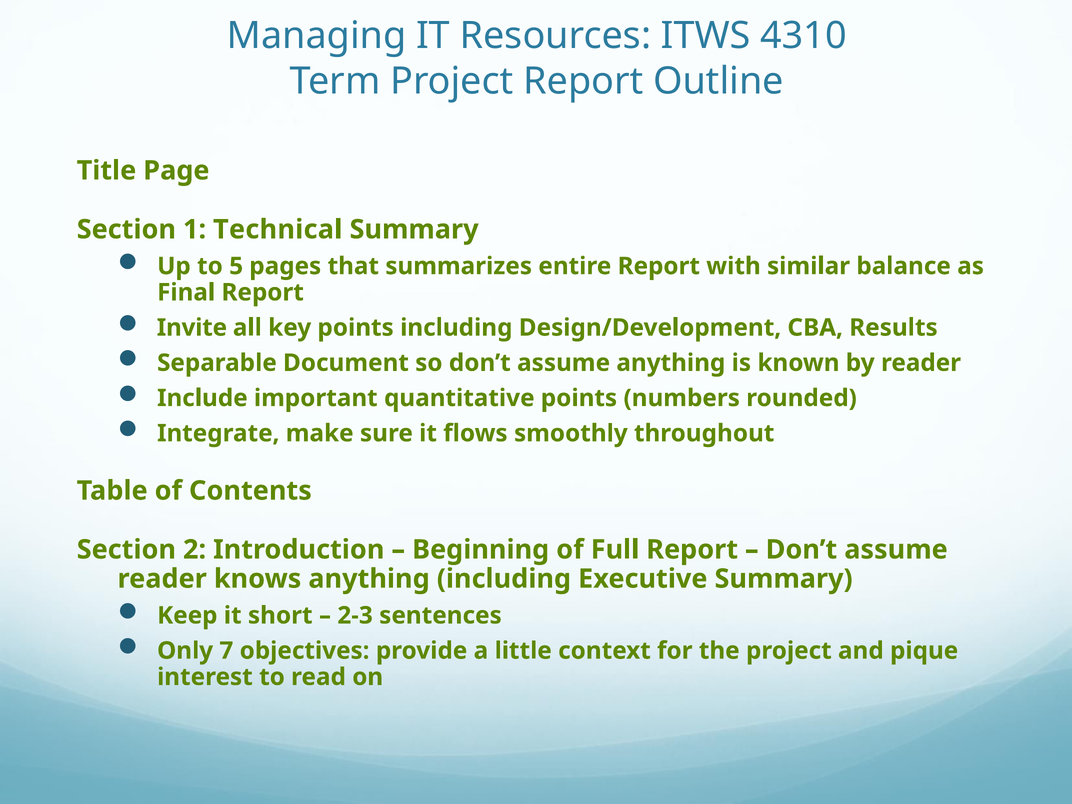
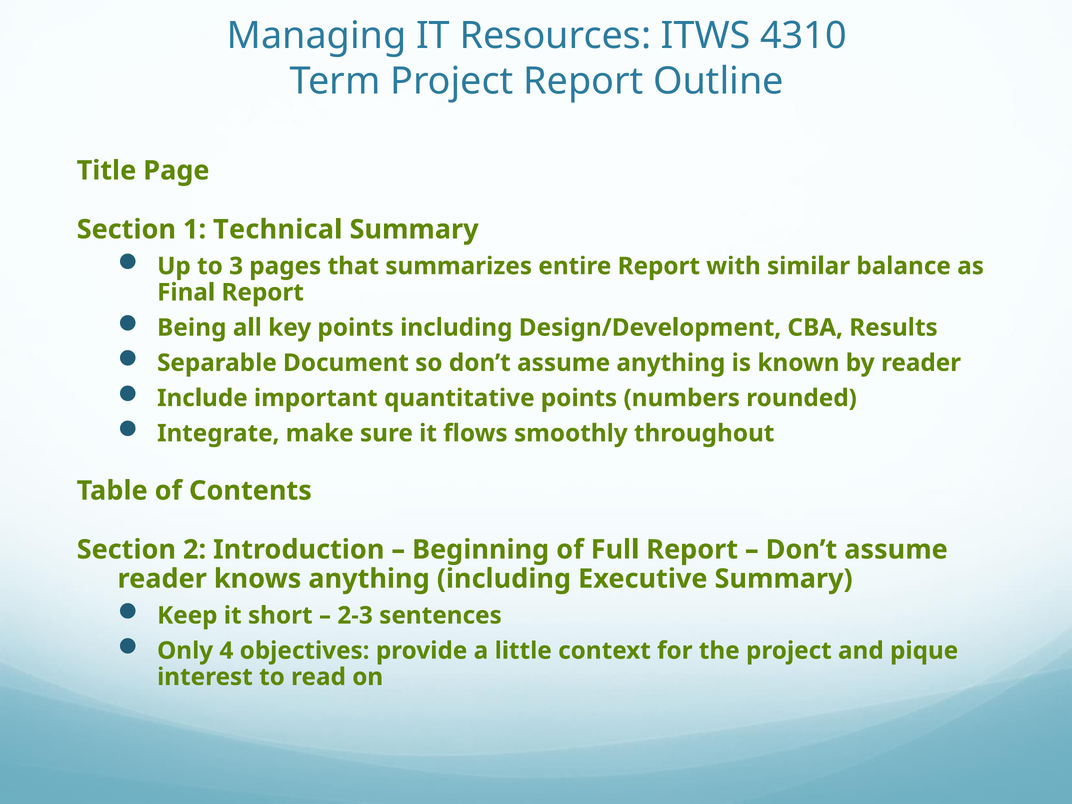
5: 5 -> 3
Invite: Invite -> Being
7: 7 -> 4
